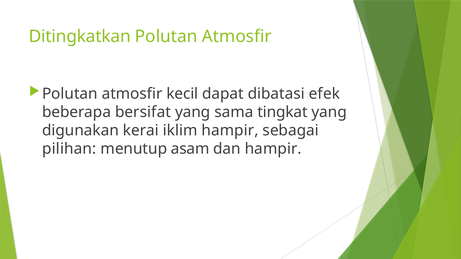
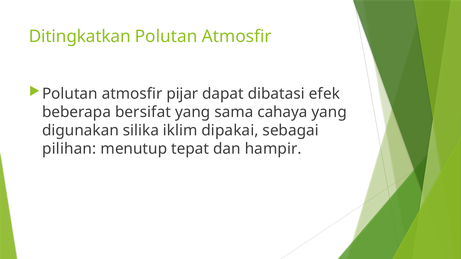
kecil: kecil -> pijar
tingkat: tingkat -> cahaya
kerai: kerai -> silika
iklim hampir: hampir -> dipakai
asam: asam -> tepat
